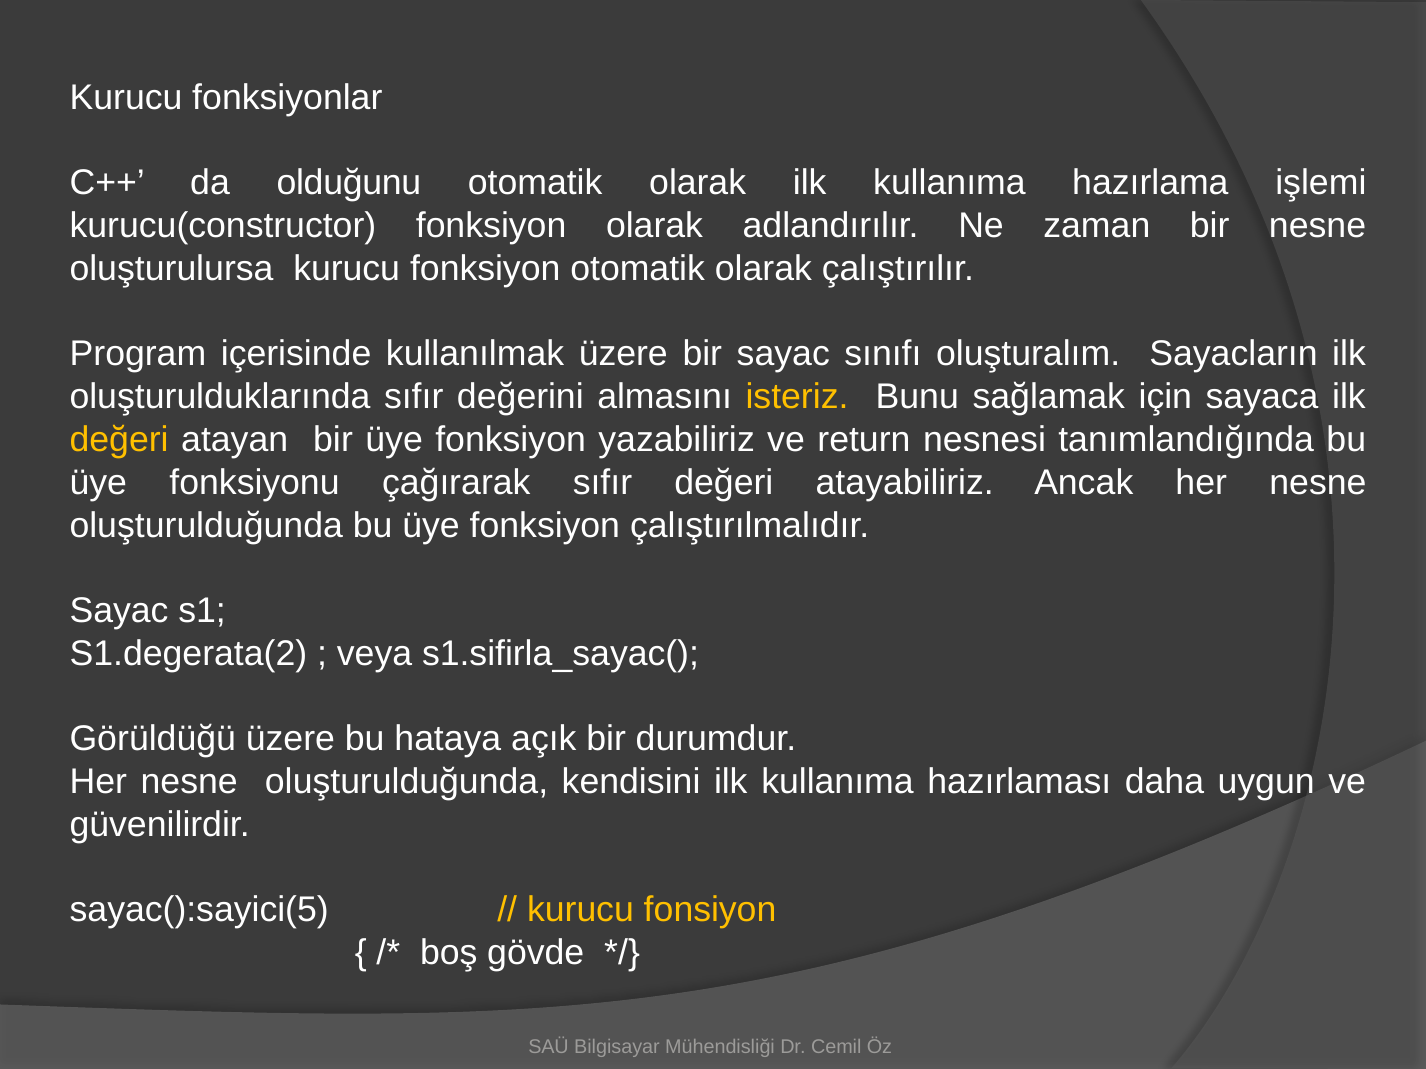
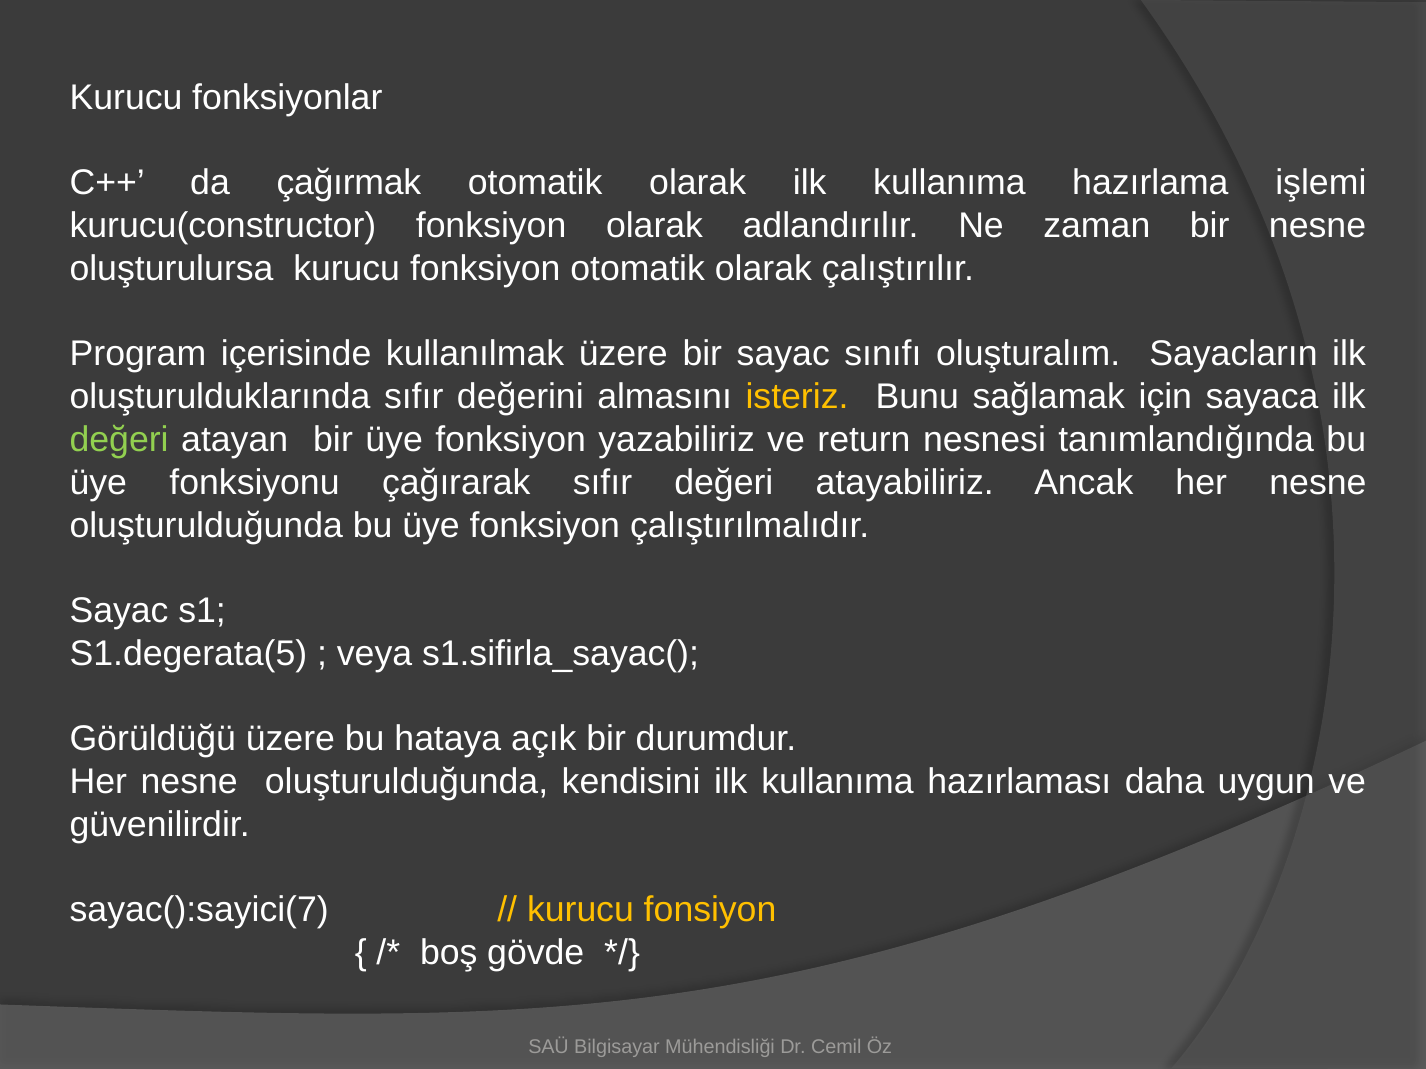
olduğunu: olduğunu -> çağırmak
değeri at (119, 440) colour: yellow -> light green
S1.degerata(2: S1.degerata(2 -> S1.degerata(5
sayac():sayici(5: sayac():sayici(5 -> sayac():sayici(7
